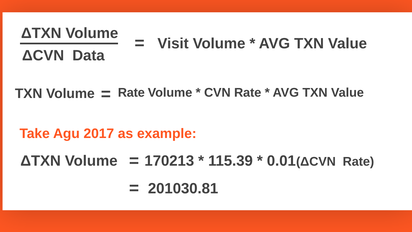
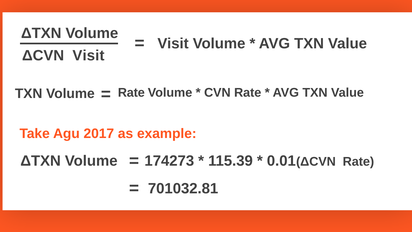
ΔCVN Data: Data -> Visit
170213: 170213 -> 174273
201030.81: 201030.81 -> 701032.81
